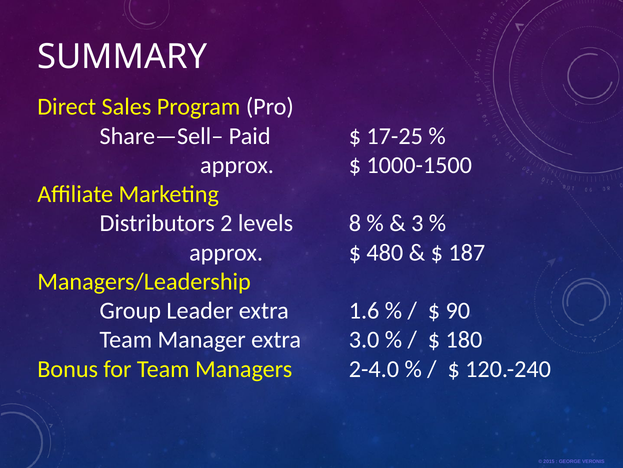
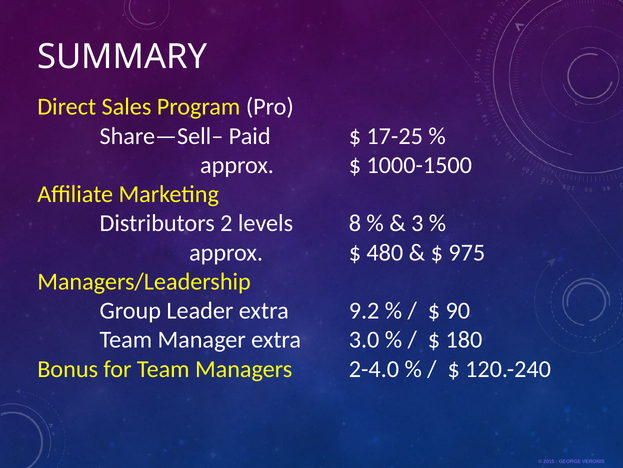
187: 187 -> 975
1.6: 1.6 -> 9.2
